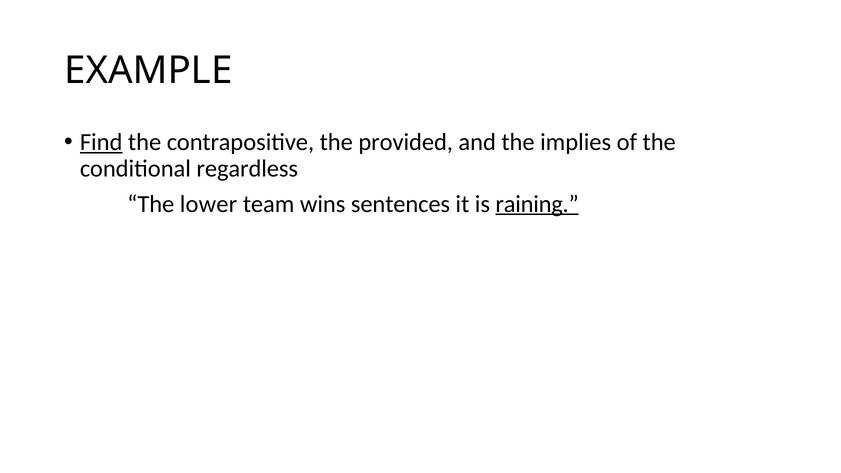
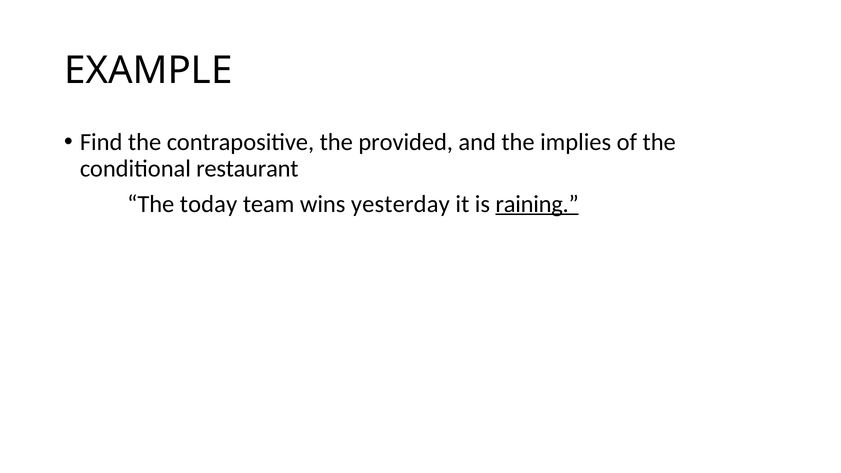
Find underline: present -> none
regardless: regardless -> restaurant
lower: lower -> today
sentences: sentences -> yesterday
